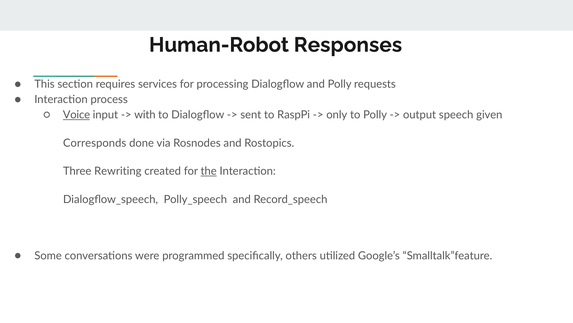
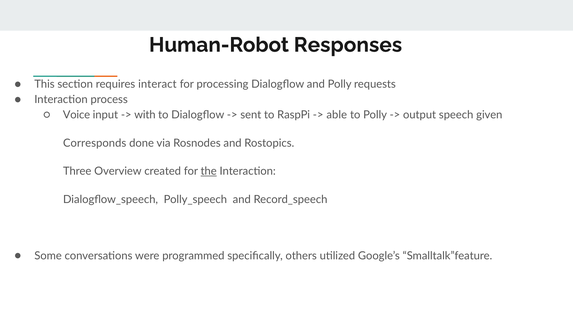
services: services -> interact
Voice underline: present -> none
only: only -> able
Rewriting: Rewriting -> Overview
